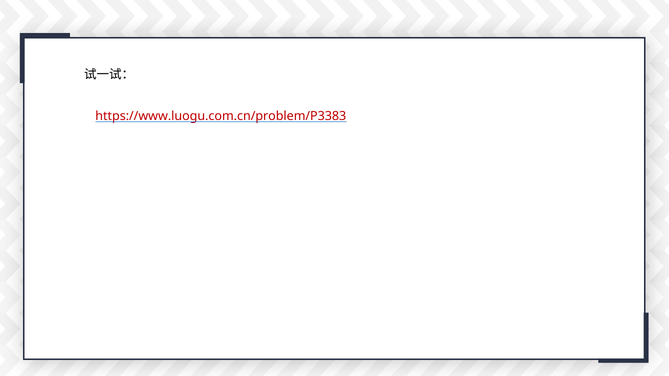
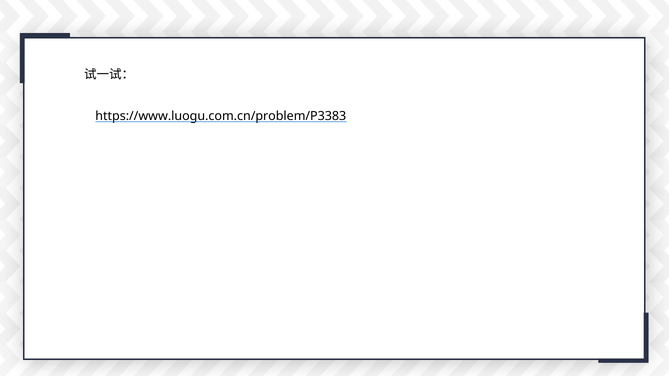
https://www.luogu.com.cn/problem/P3383 colour: red -> black
